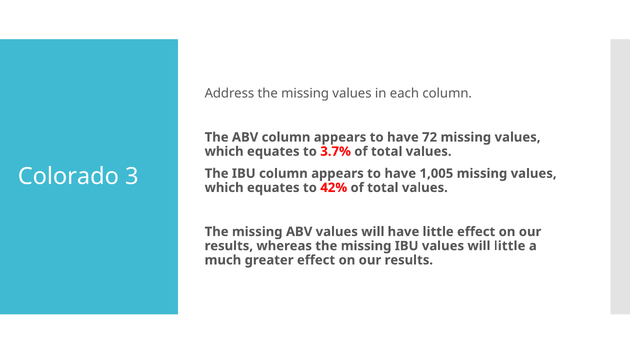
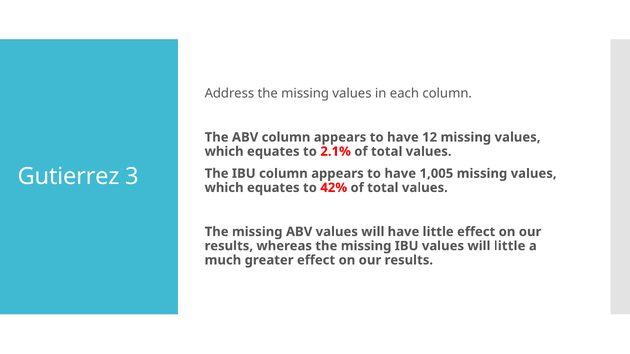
72: 72 -> 12
3.7%: 3.7% -> 2.1%
Colorado: Colorado -> Gutierrez
